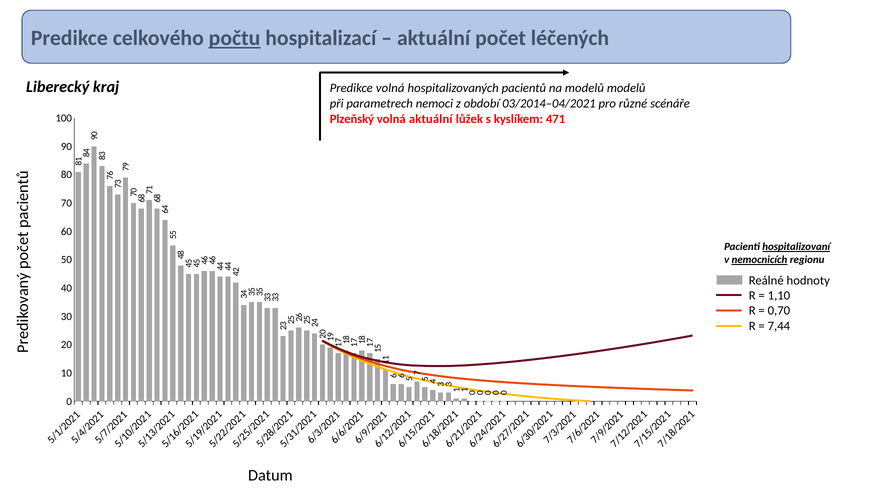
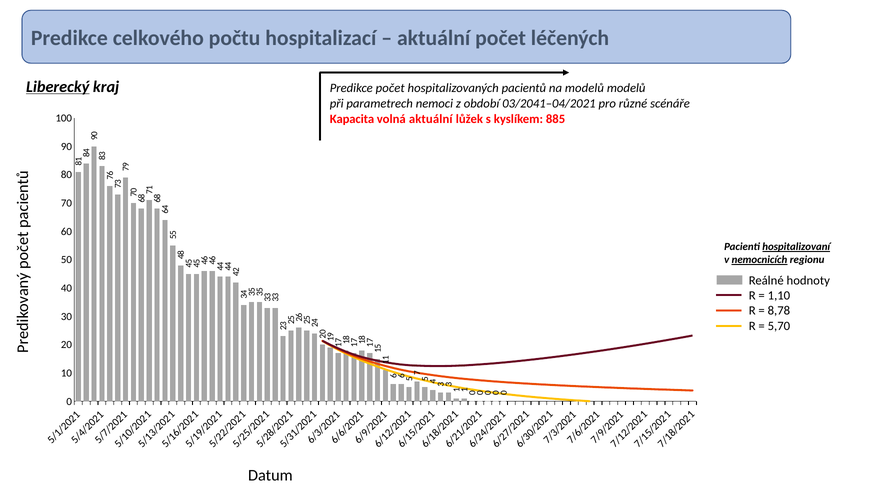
počtu underline: present -> none
Liberecký underline: none -> present
Predikce volná: volná -> počet
03/2014–04/2021: 03/2014–04/2021 -> 03/2041–04/2021
Plzeňský: Plzeňský -> Kapacita
471: 471 -> 885
0,70: 0,70 -> 8,78
7,44: 7,44 -> 5,70
